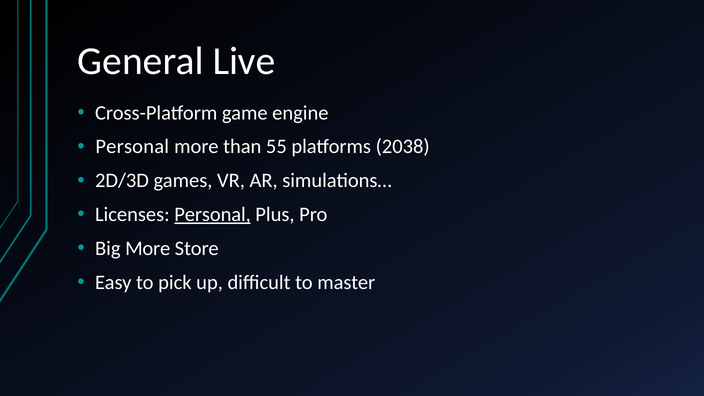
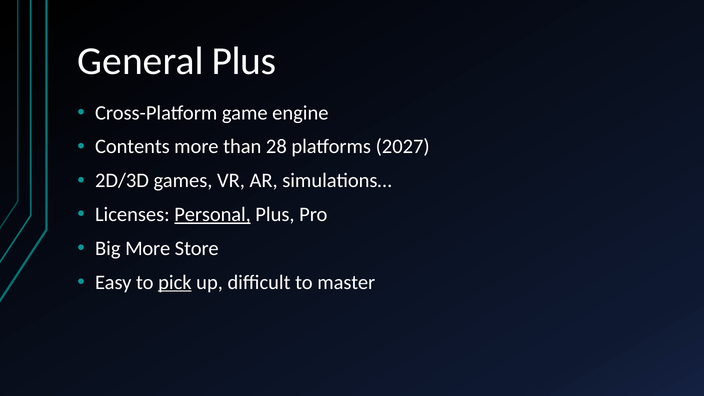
General Live: Live -> Plus
Personal at (132, 147): Personal -> Contents
55: 55 -> 28
2038: 2038 -> 2027
pick underline: none -> present
